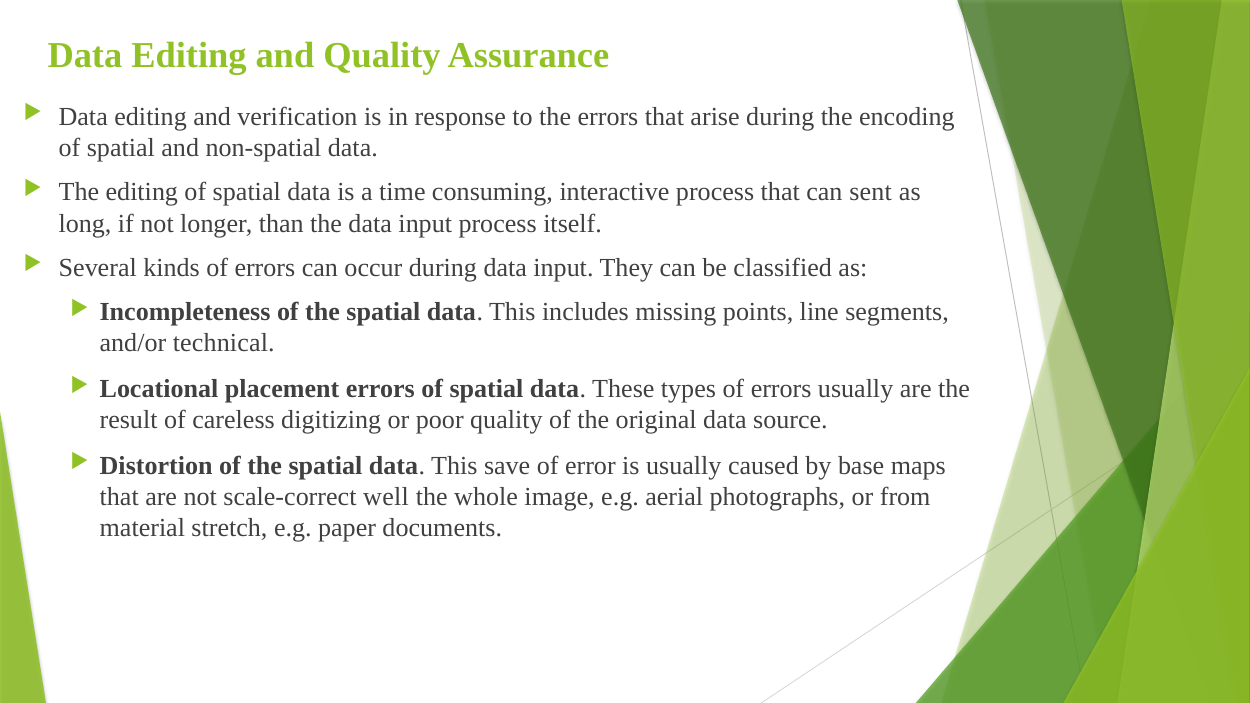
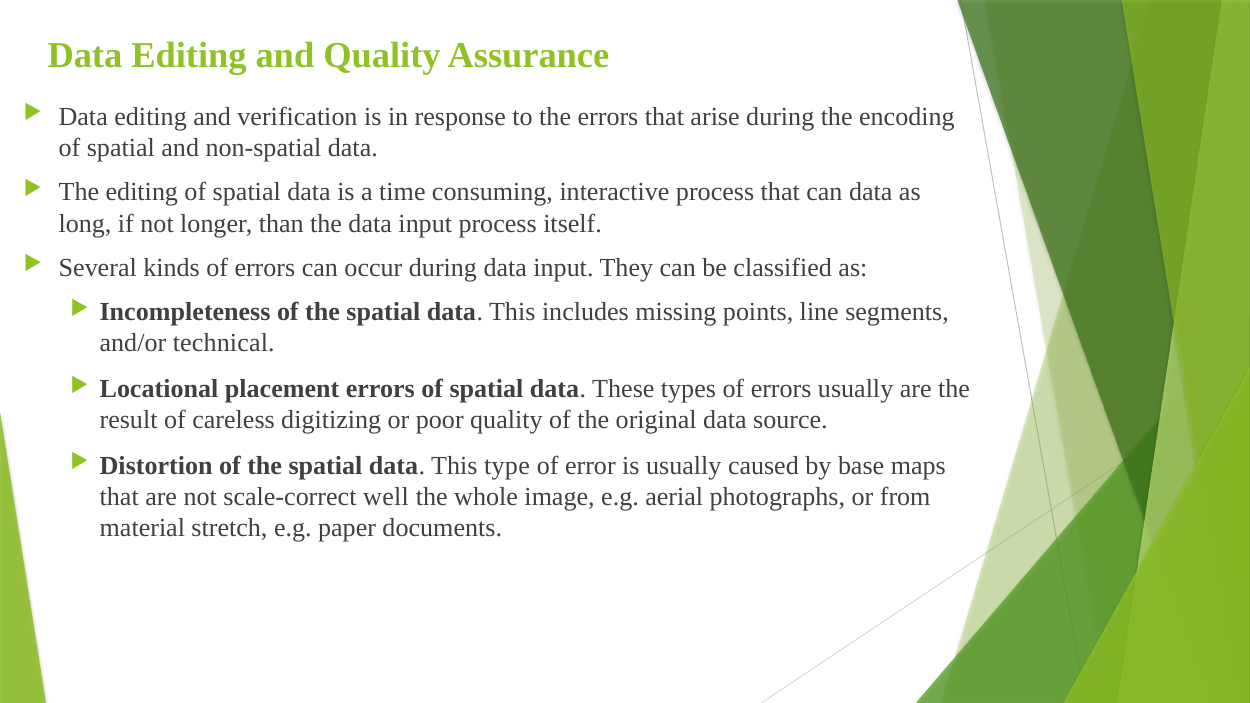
can sent: sent -> data
save: save -> type
